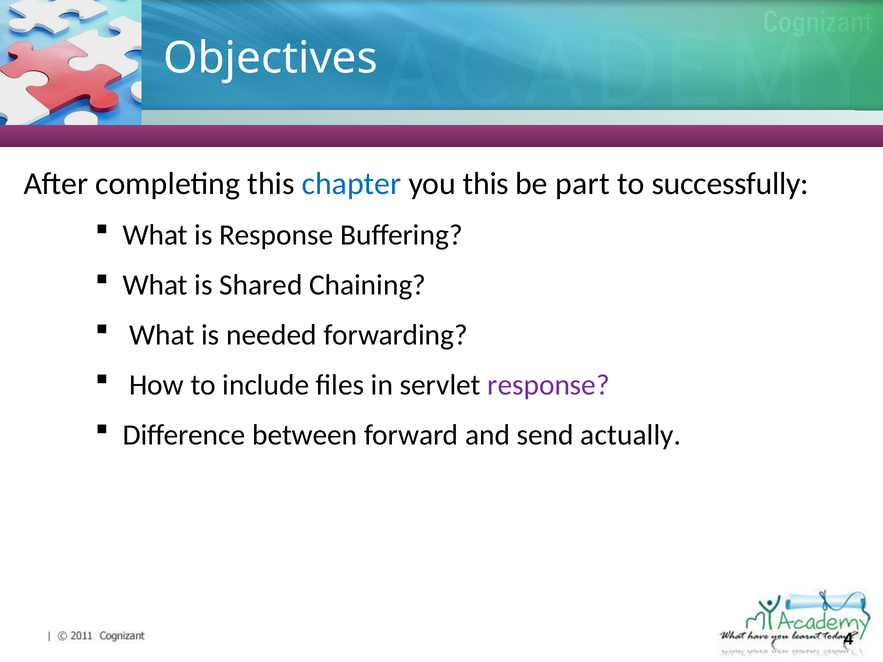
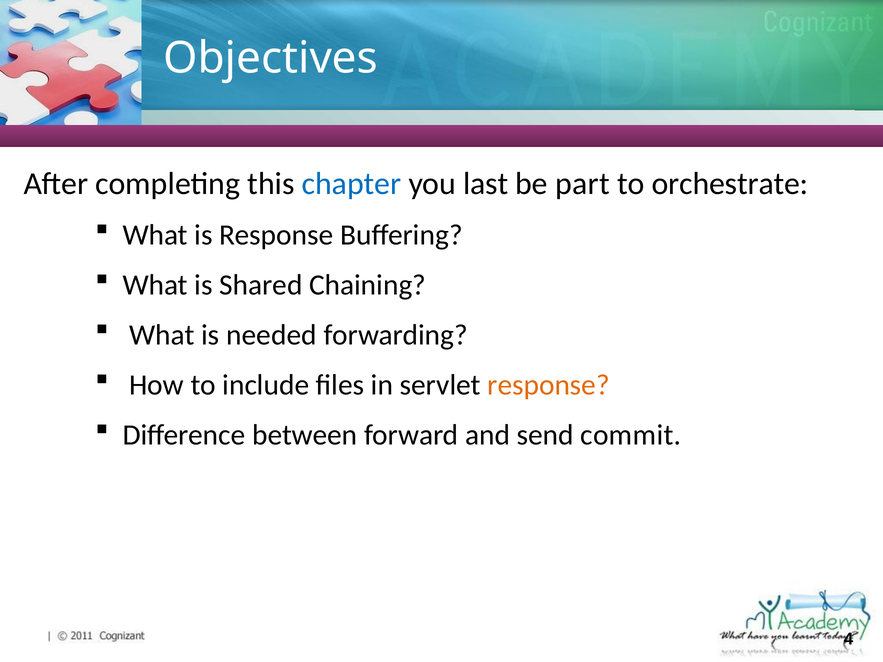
you this: this -> last
successfully: successfully -> orchestrate
response at (549, 385) colour: purple -> orange
actually: actually -> commit
